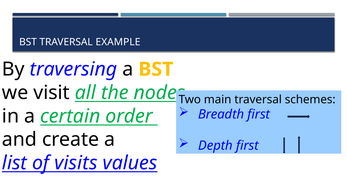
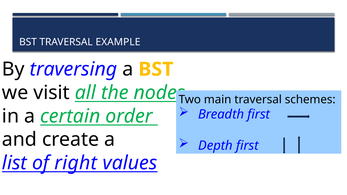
visits: visits -> right
